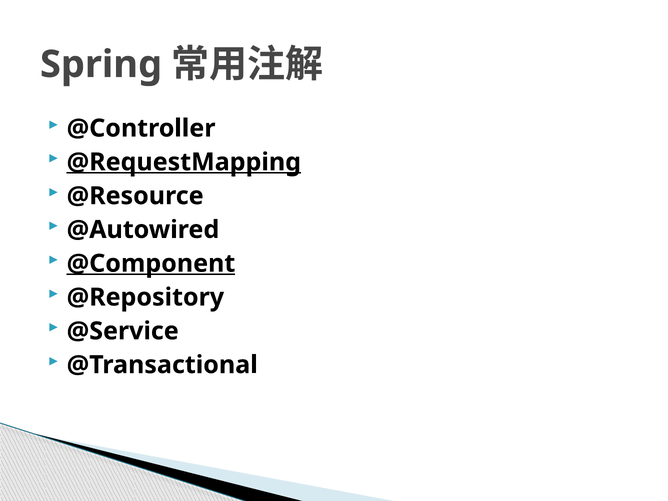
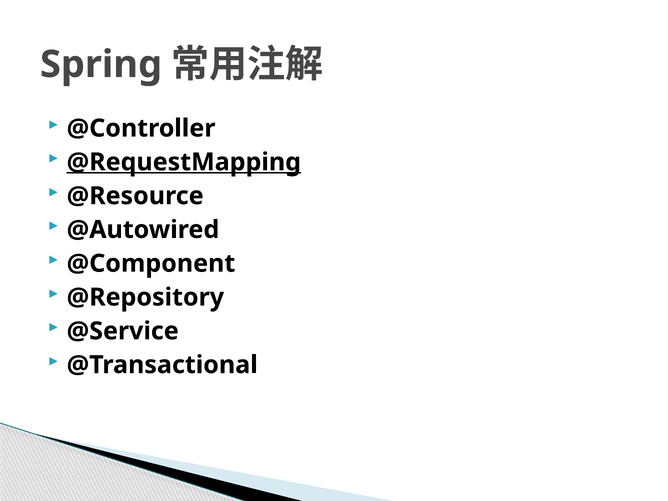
@Component underline: present -> none
